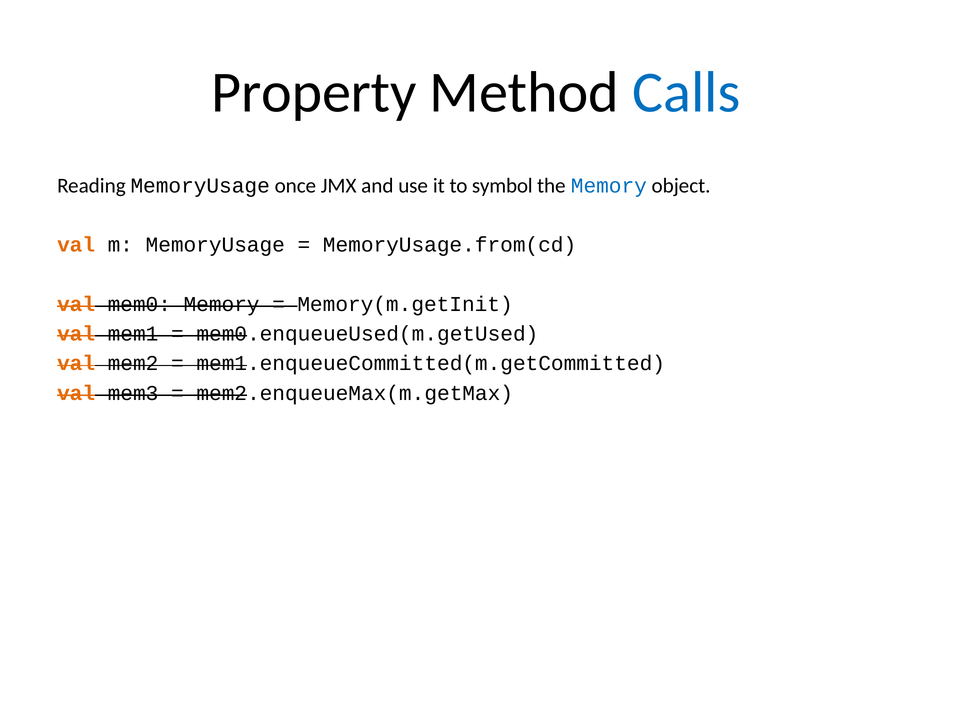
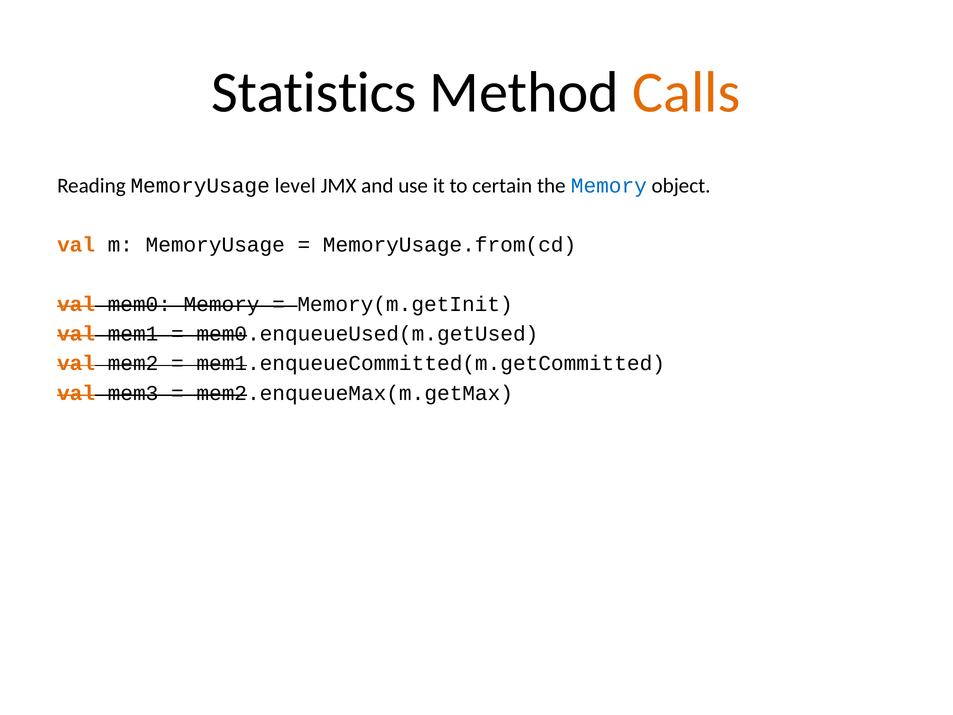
Property: Property -> Statistics
Calls colour: blue -> orange
once: once -> level
symbol: symbol -> certain
